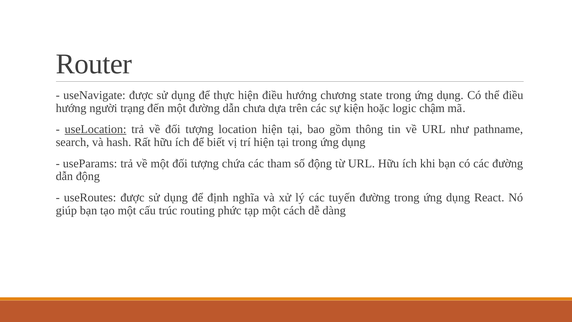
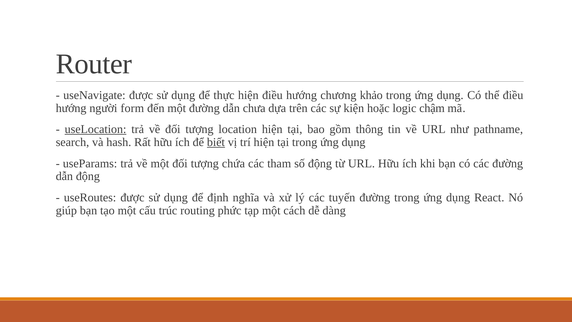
state: state -> khảo
trạng: trạng -> form
biết underline: none -> present
